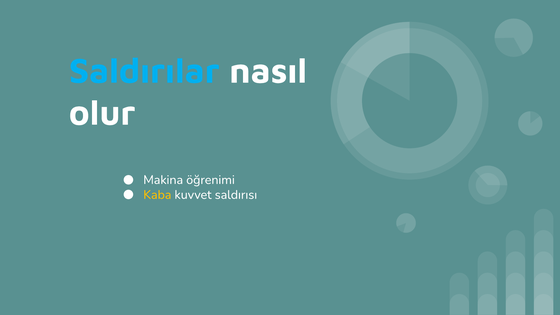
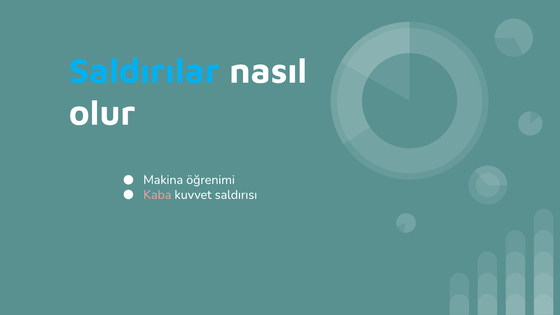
Kaba colour: yellow -> pink
